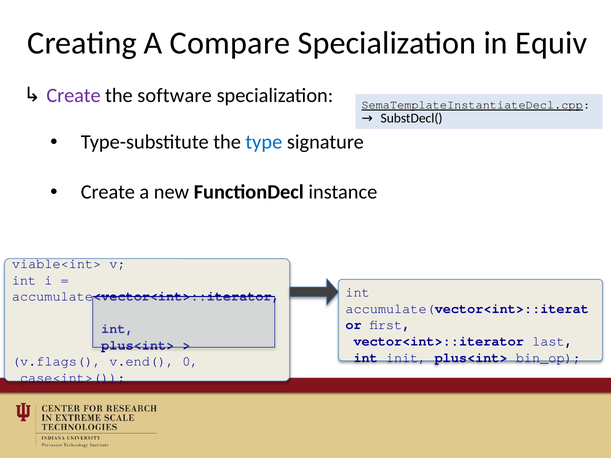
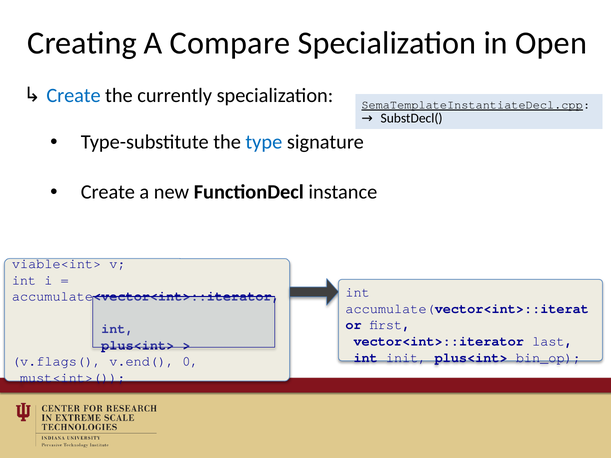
Equiv: Equiv -> Open
Create at (74, 96) colour: purple -> blue
software: software -> currently
case<int>(: case<int>( -> must<int>(
